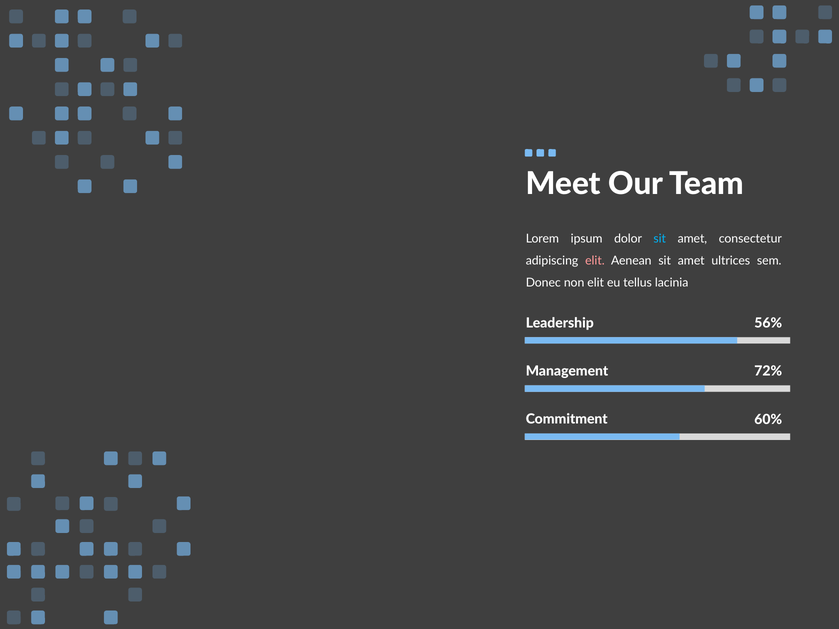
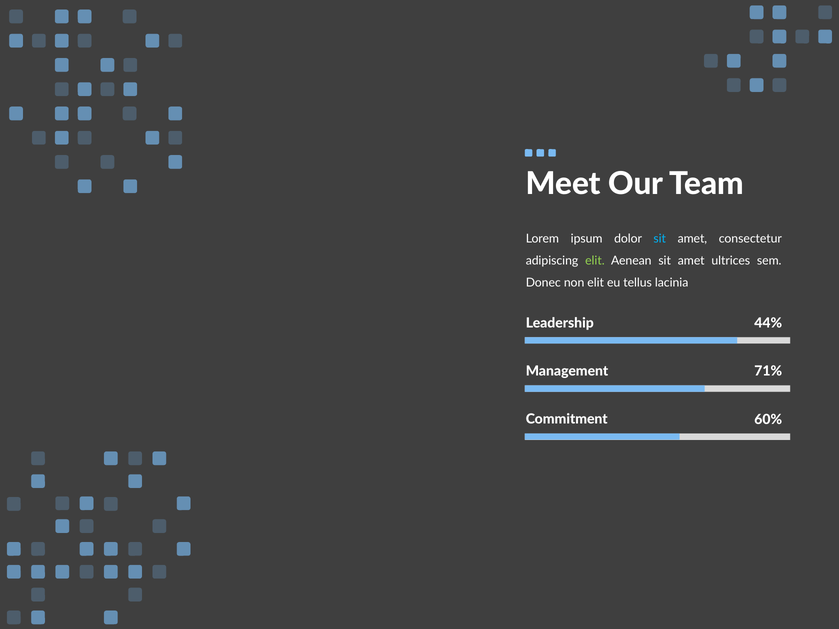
elit at (595, 261) colour: pink -> light green
56%: 56% -> 44%
72%: 72% -> 71%
